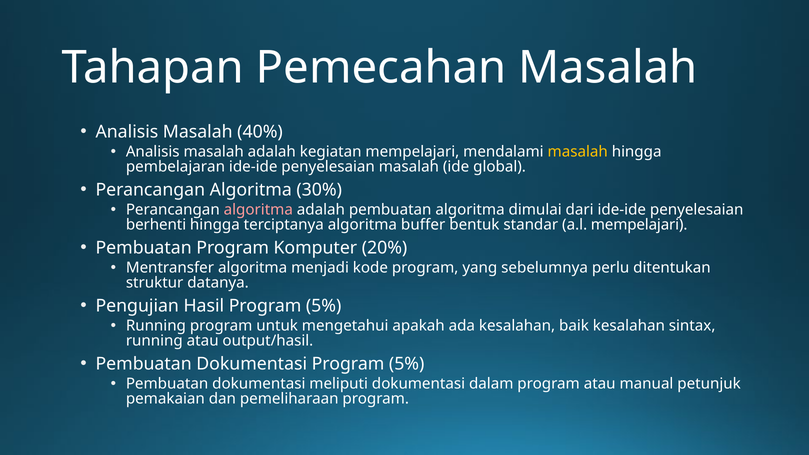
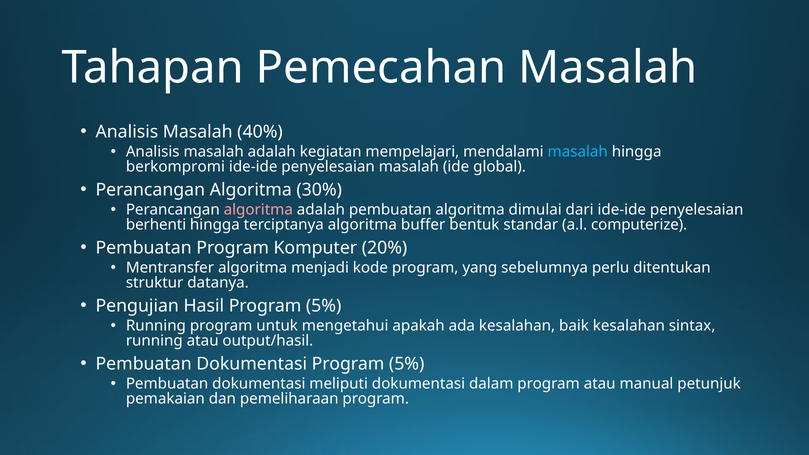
masalah at (578, 152) colour: yellow -> light blue
pembelajaran: pembelajaran -> berkompromi
a.l mempelajari: mempelajari -> computerize
